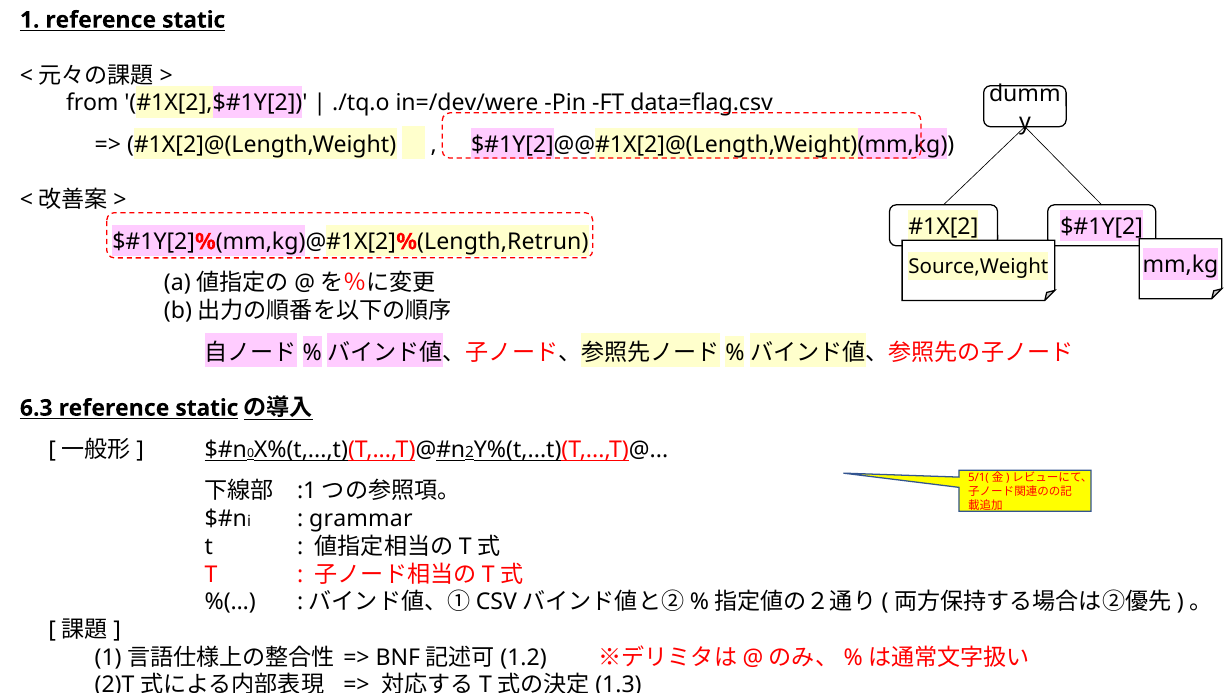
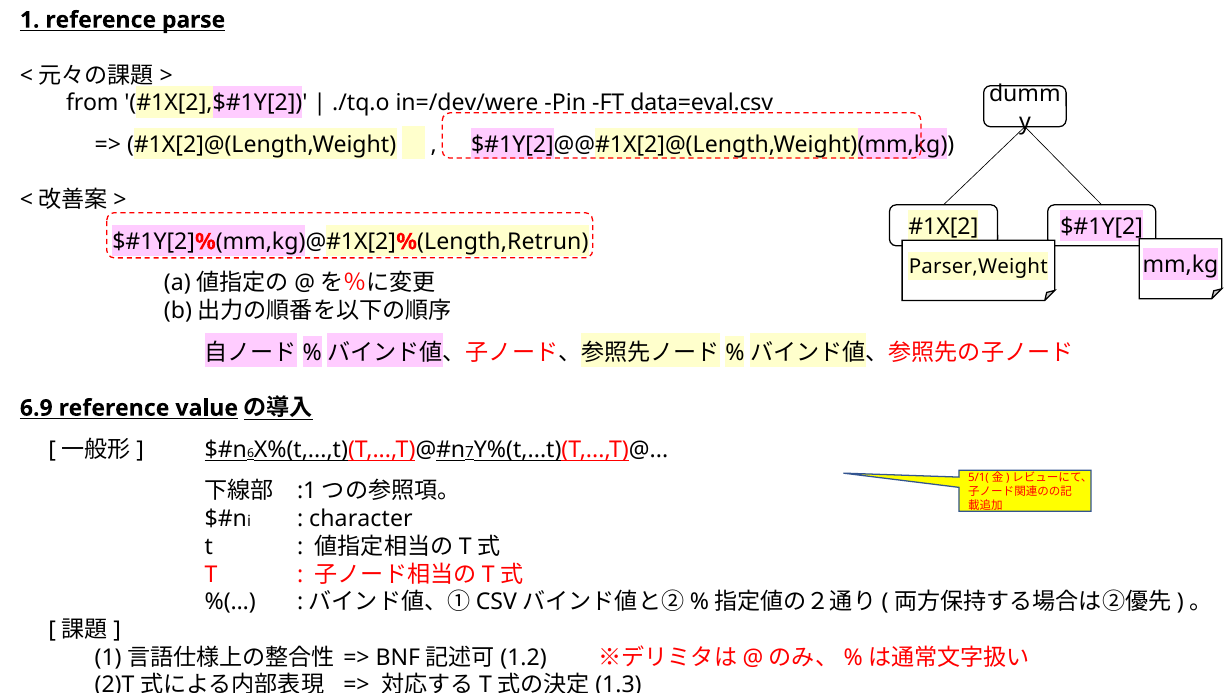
1 reference static: static -> parse
data=flag.csv: data=flag.csv -> data=eval.csv
Source,Weight: Source,Weight -> Parser,Weight
6.3: 6.3 -> 6.9
static at (207, 408): static -> value
0: 0 -> 6
2: 2 -> 7
grammar: grammar -> character
